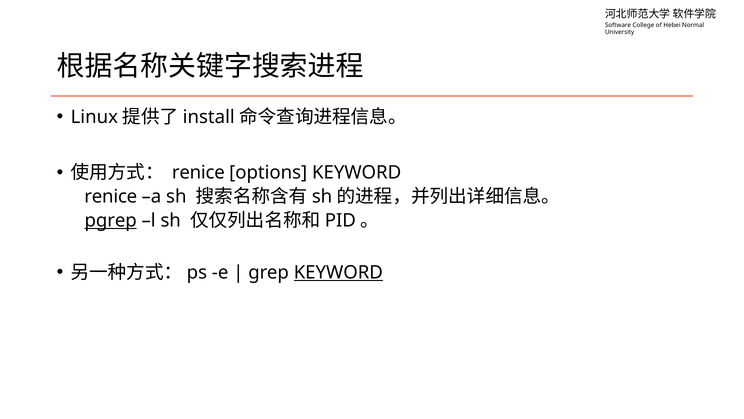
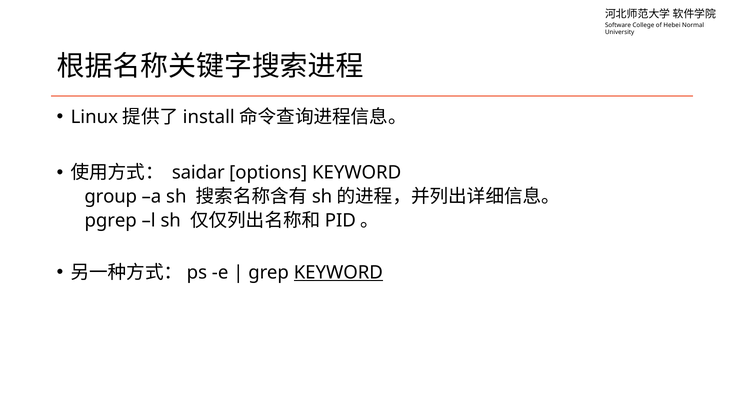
renice at (198, 172): renice -> saidar
renice at (111, 196): renice -> group
pgrep underline: present -> none
